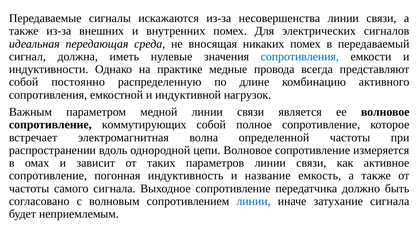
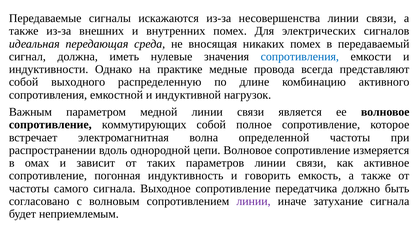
постоянно: постоянно -> выходного
название: название -> говорить
линии at (254, 201) colour: blue -> purple
